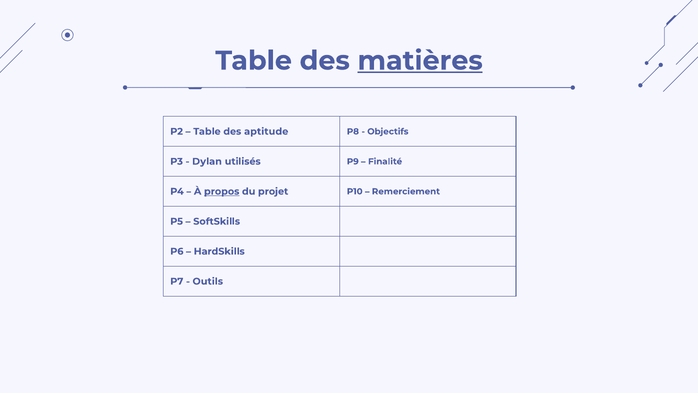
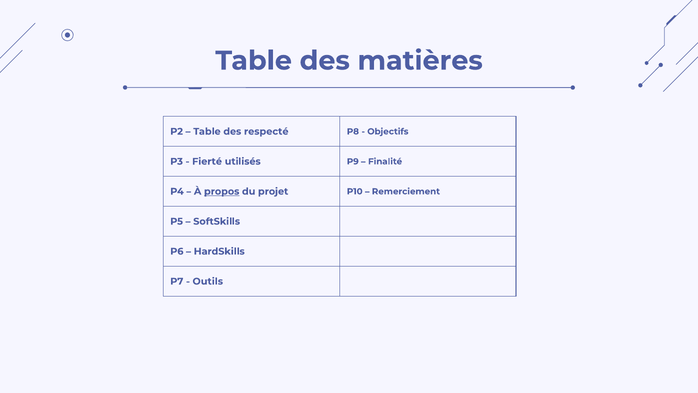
matières underline: present -> none
aptitude: aptitude -> respecté
Dylan: Dylan -> Fierté
